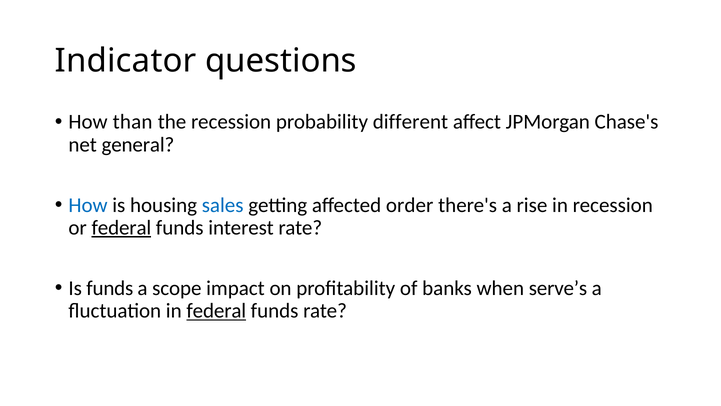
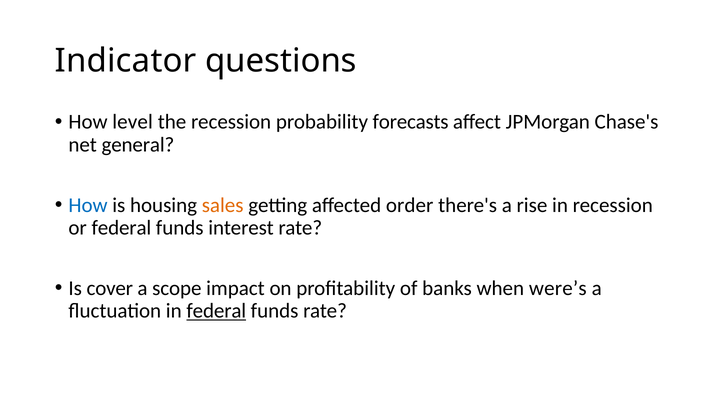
than: than -> level
different: different -> forecasts
sales colour: blue -> orange
federal at (121, 228) underline: present -> none
Is funds: funds -> cover
serve’s: serve’s -> were’s
